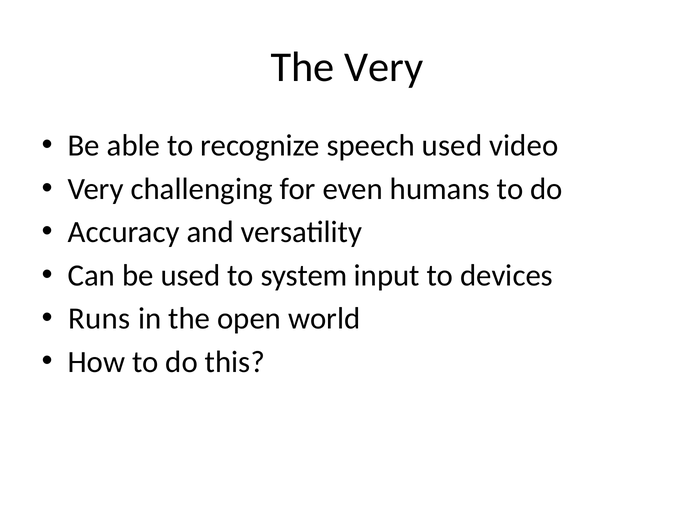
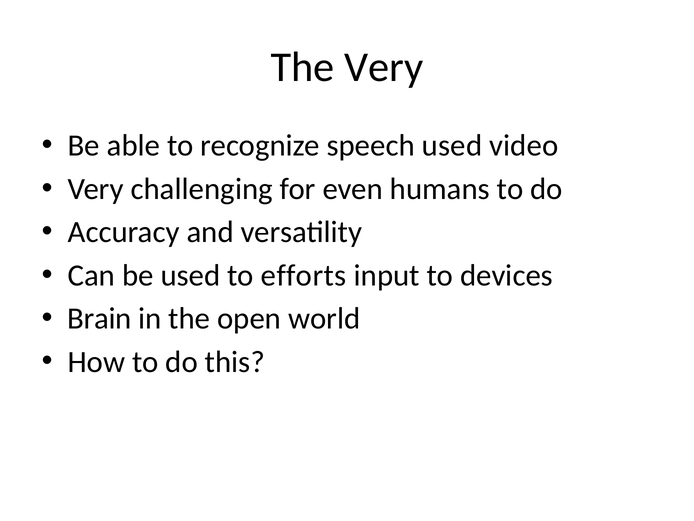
system: system -> efforts
Runs: Runs -> Brain
